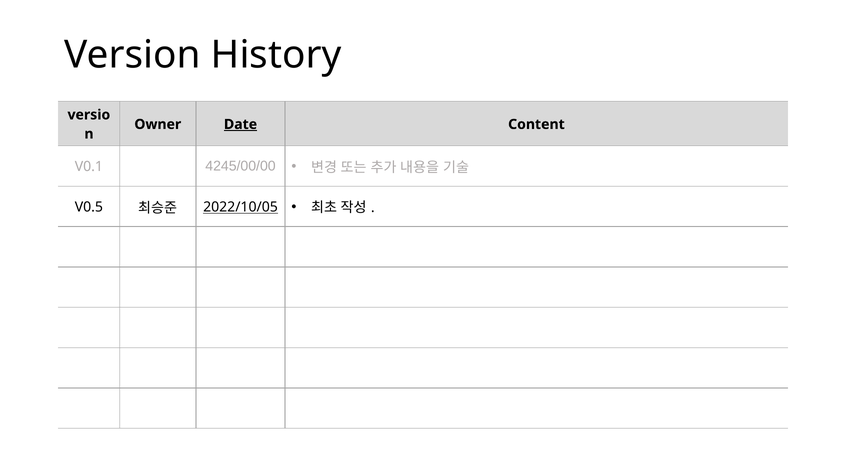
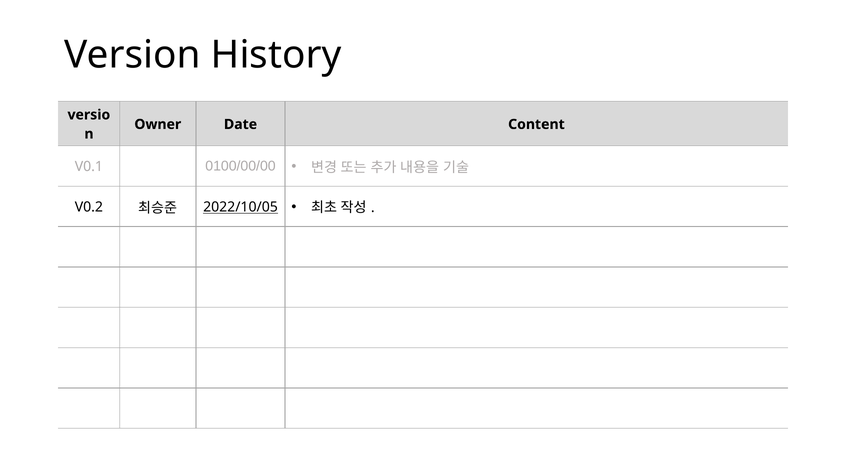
Date underline: present -> none
4245/00/00: 4245/00/00 -> 0100/00/00
V0.5: V0.5 -> V0.2
